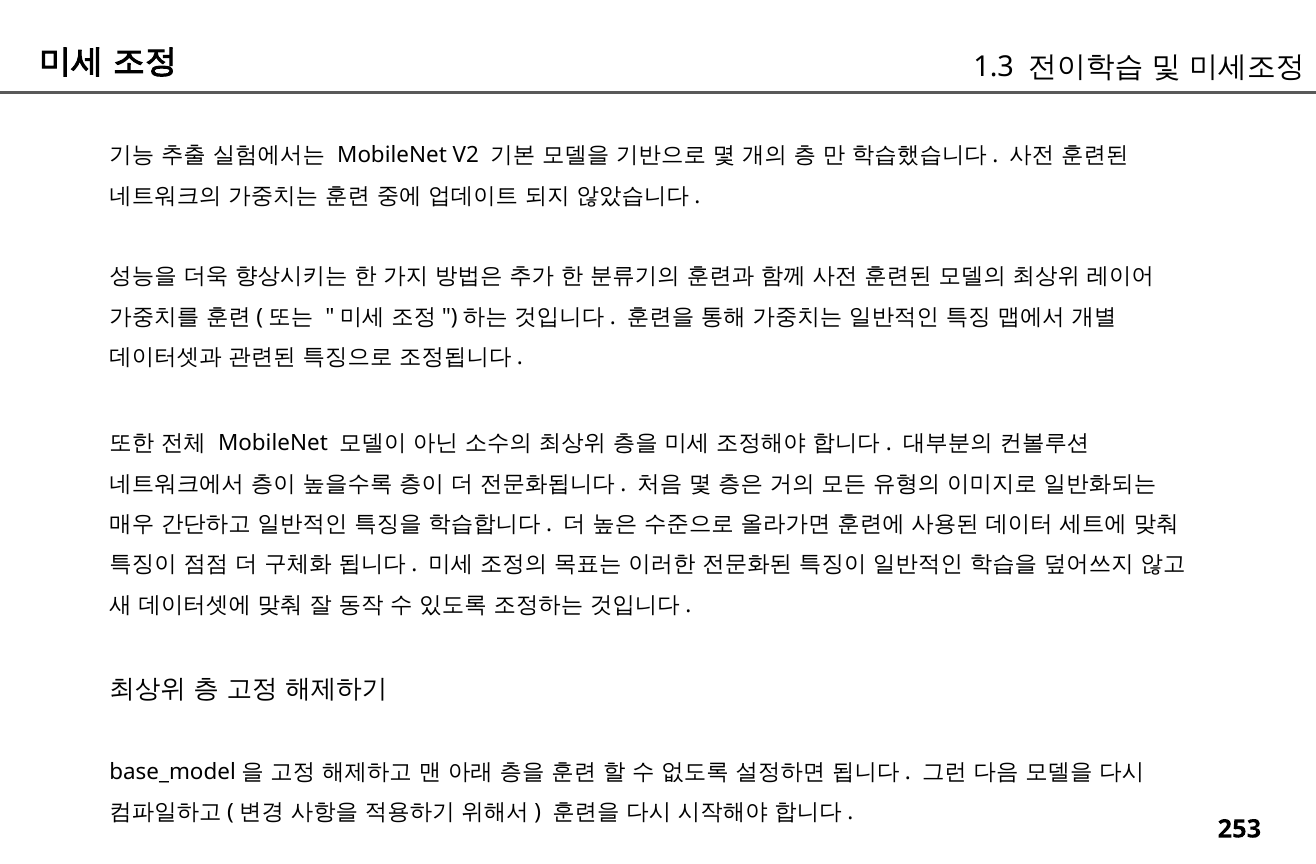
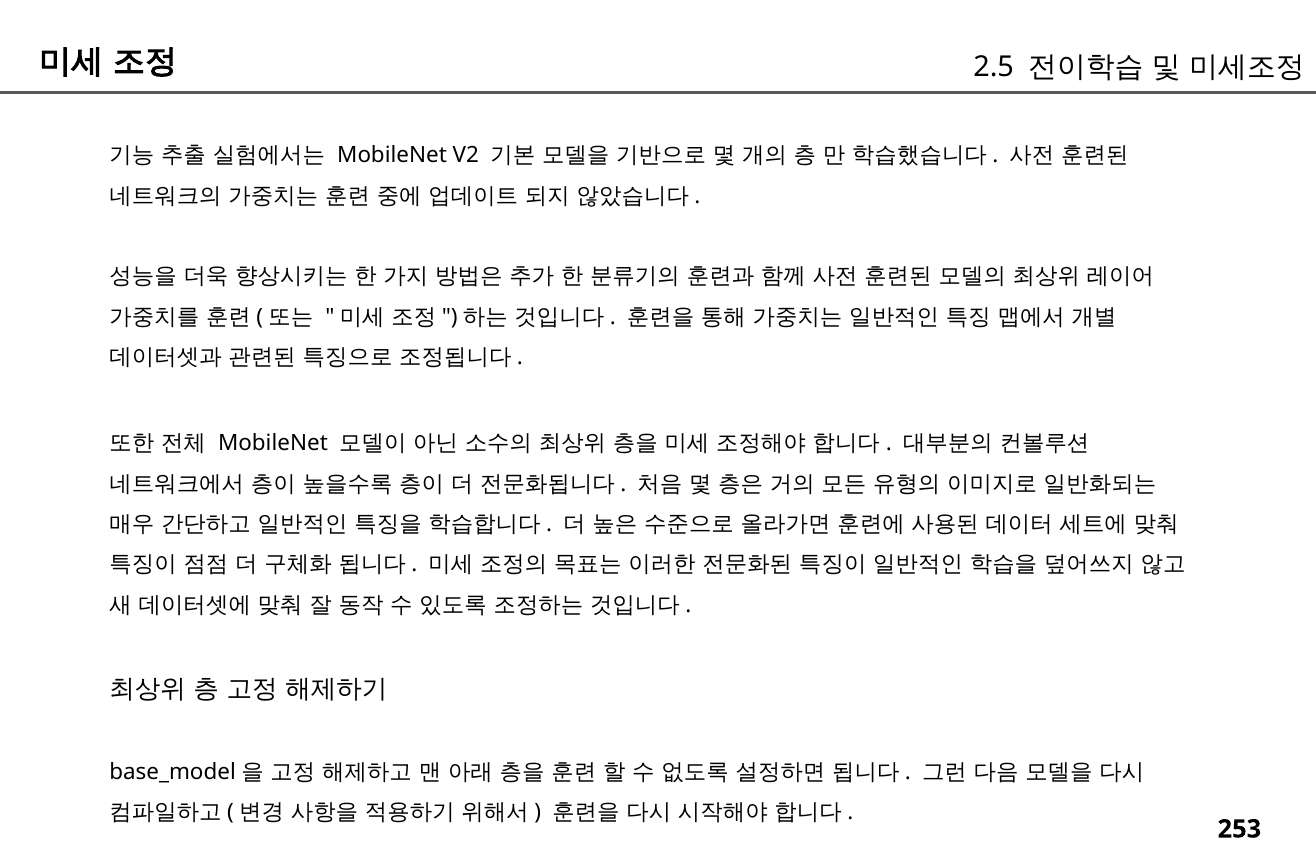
1.3: 1.3 -> 2.5
